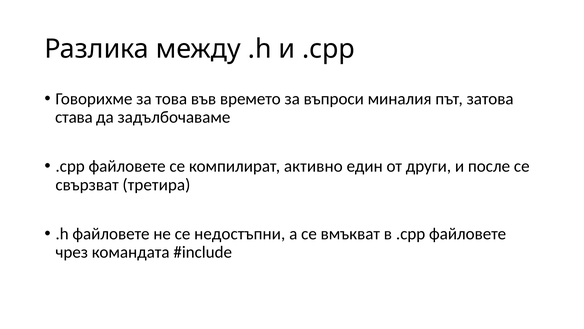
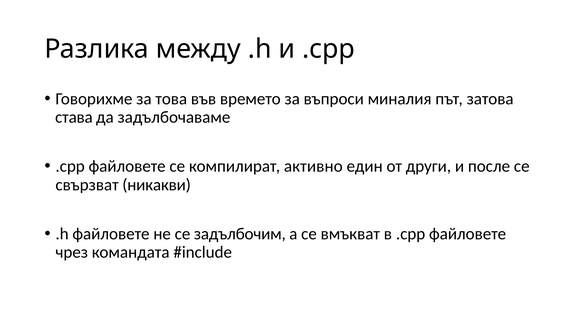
третира: третира -> никакви
недостъпни: недостъпни -> задълбочим
